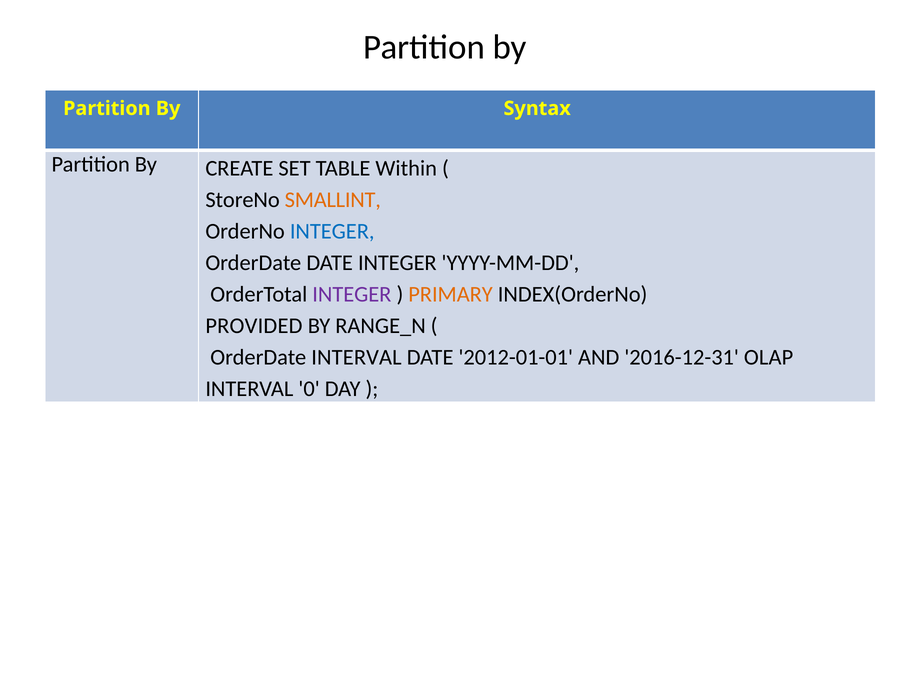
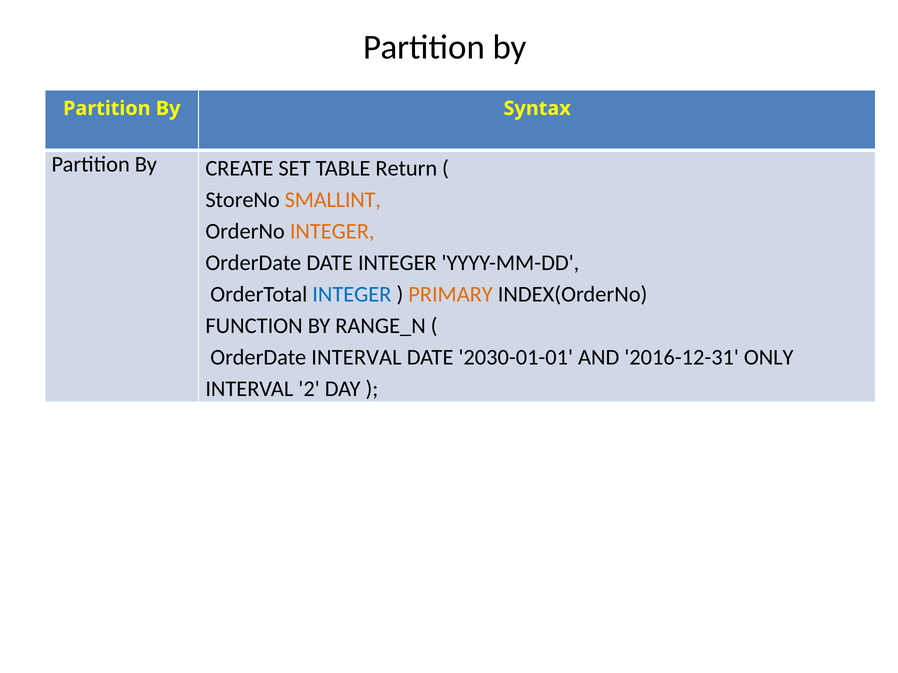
Within: Within -> Return
INTEGER at (332, 232) colour: blue -> orange
INTEGER at (352, 295) colour: purple -> blue
PROVIDED: PROVIDED -> FUNCTION
2012-01-01: 2012-01-01 -> 2030-01-01
OLAP: OLAP -> ONLY
0: 0 -> 2
